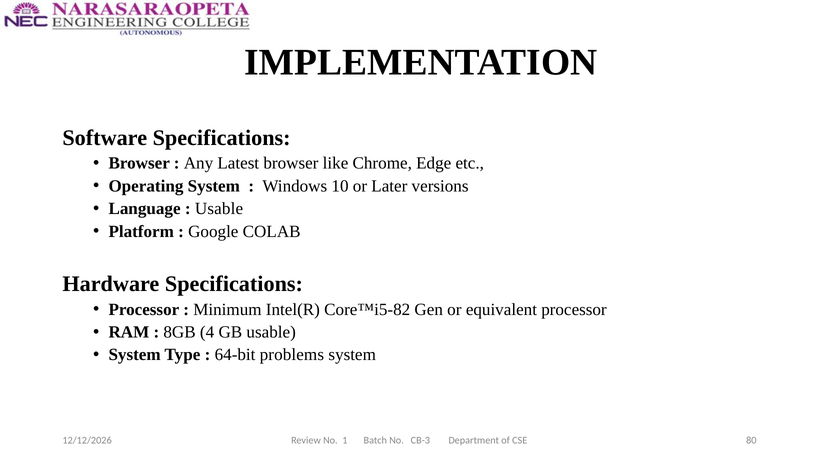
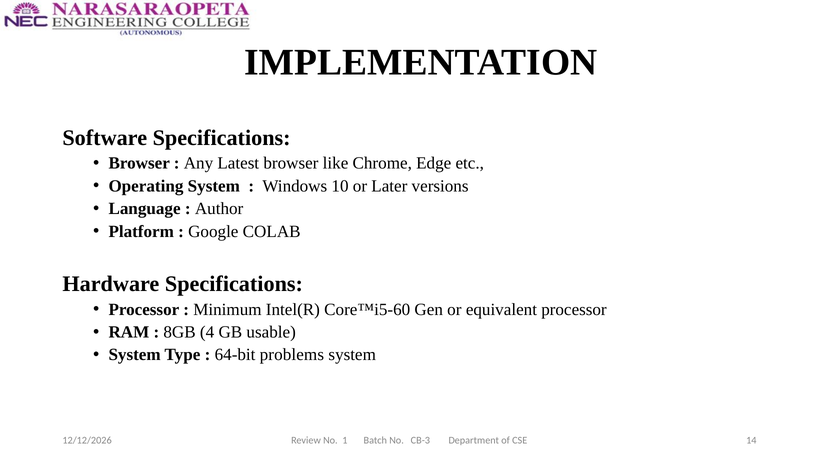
Usable at (219, 209): Usable -> Author
Core™i5-82: Core™i5-82 -> Core™i5-60
80: 80 -> 14
